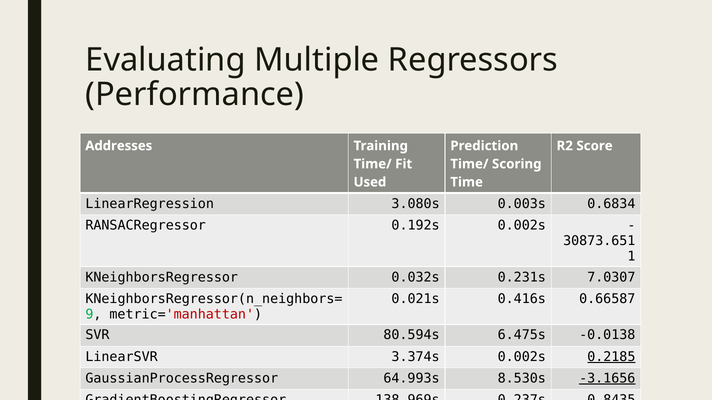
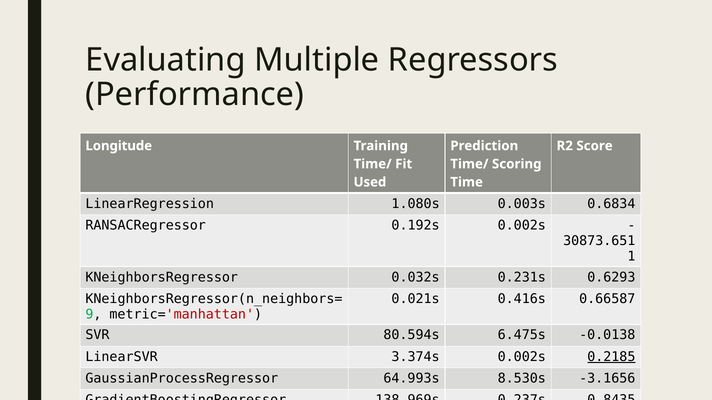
Addresses: Addresses -> Longitude
3.080s: 3.080s -> 1.080s
7.0307: 7.0307 -> 0.6293
-3.1656 underline: present -> none
